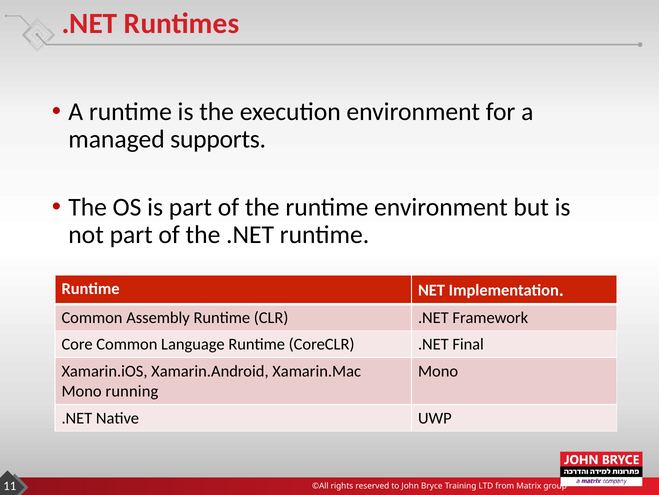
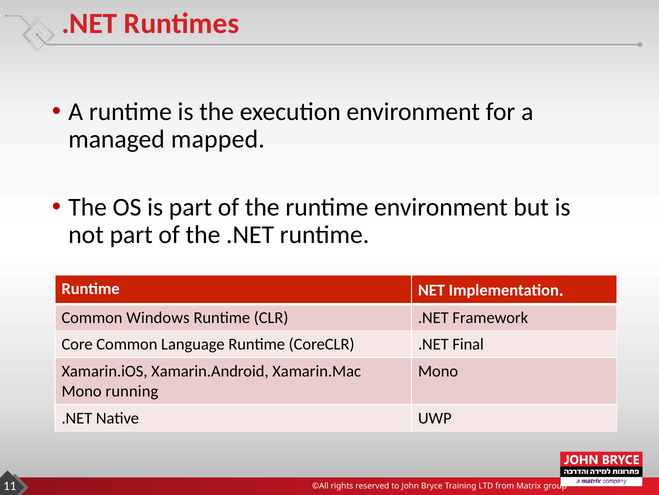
supports: supports -> mapped
Assembly: Assembly -> Windows
